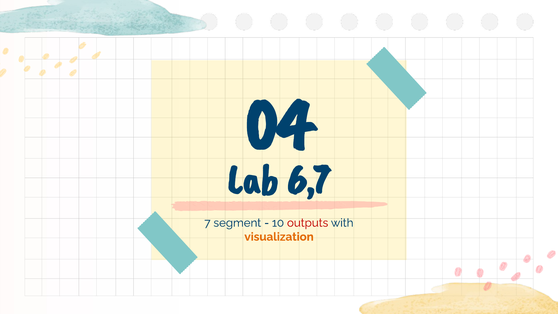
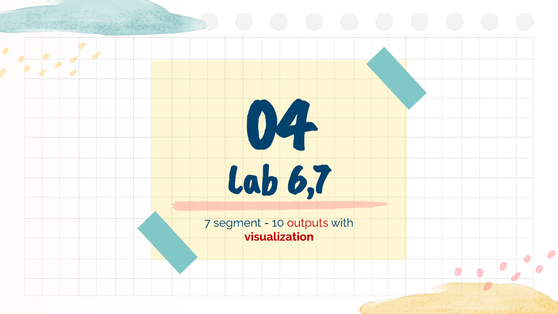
visualization colour: orange -> red
